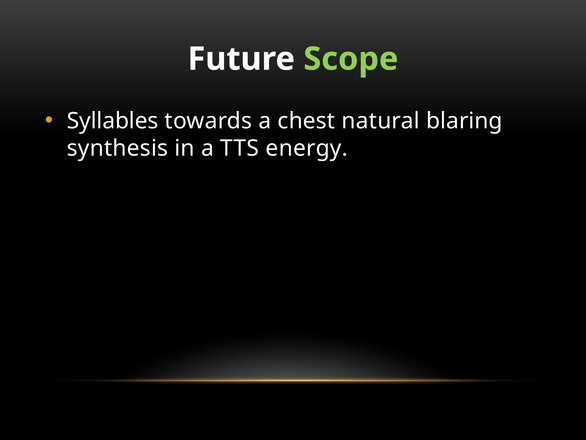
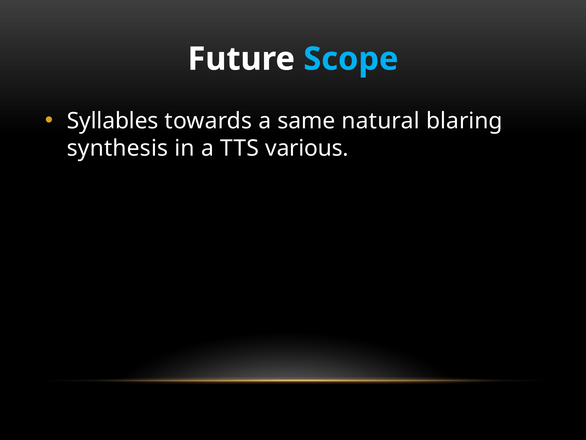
Scope colour: light green -> light blue
chest: chest -> same
energy: energy -> various
